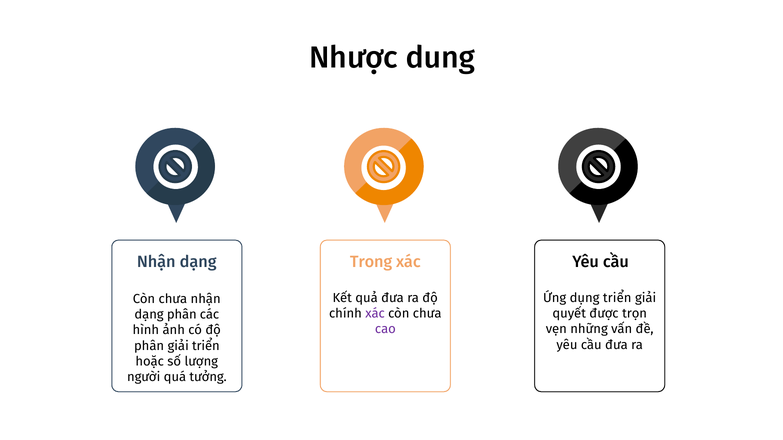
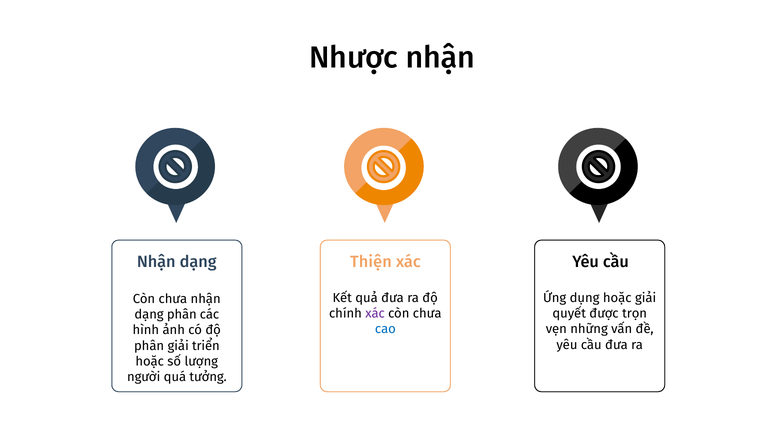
Nhược dung: dung -> nhận
Trong: Trong -> Thiện
dụng triển: triển -> hoặc
cao colour: purple -> blue
